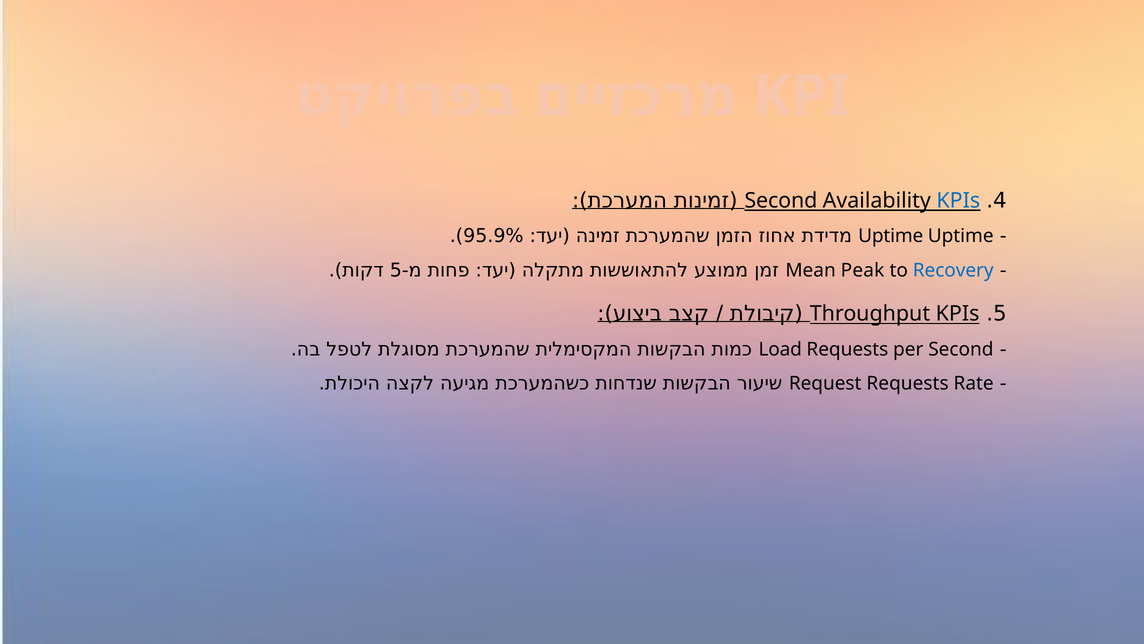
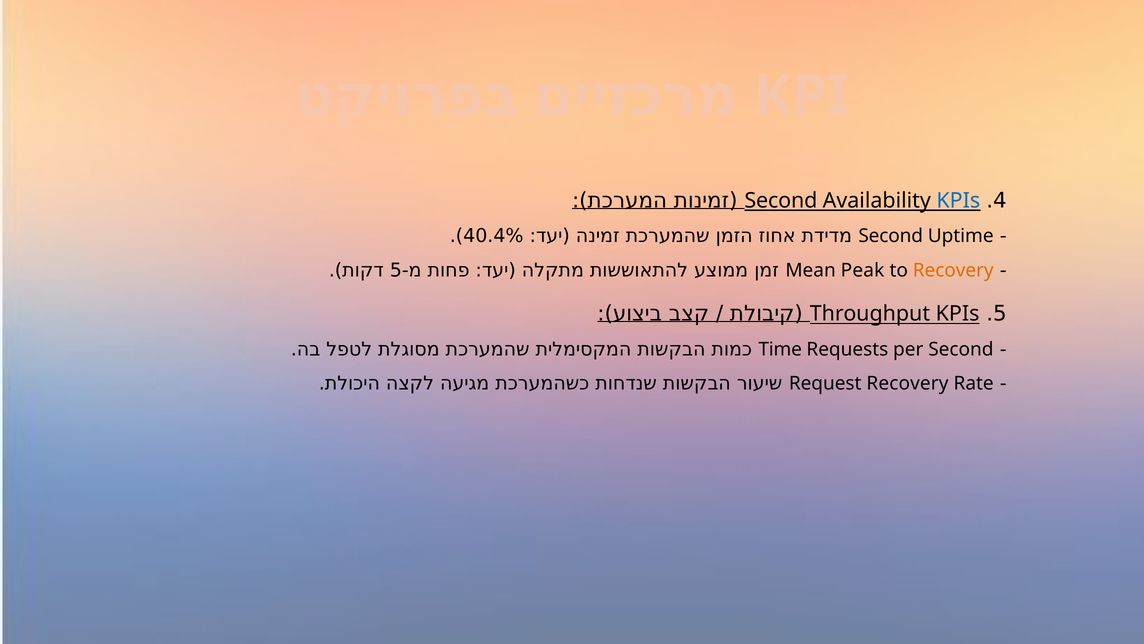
95.9%: 95.9% -> 40.4%
Uptime at (891, 236): Uptime -> Second
Recovery at (953, 270) colour: blue -> orange
Load: Load -> Time
Request Requests: Requests -> Recovery
